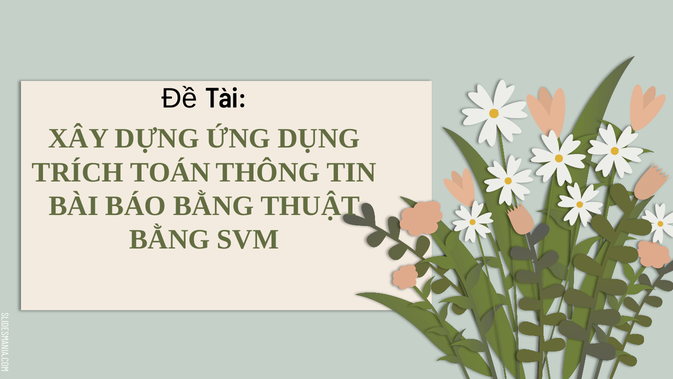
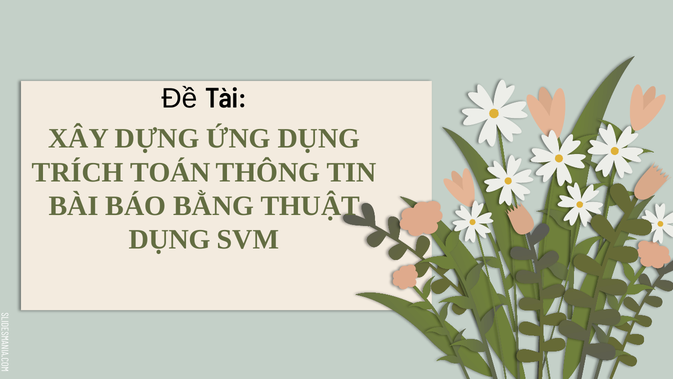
BẰNG at (170, 239): BẰNG -> DỤNG
